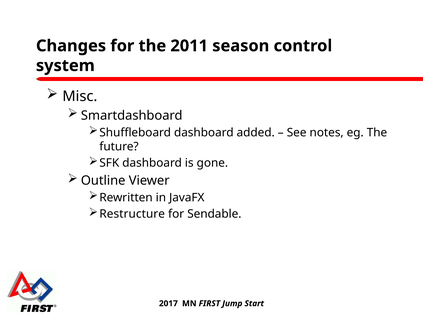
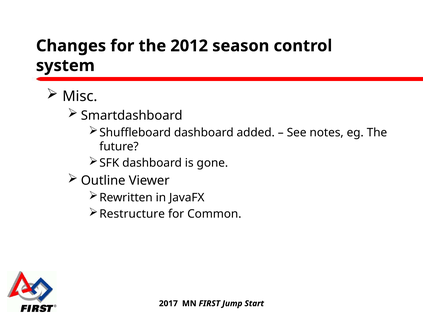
2011: 2011 -> 2012
Sendable: Sendable -> Common
